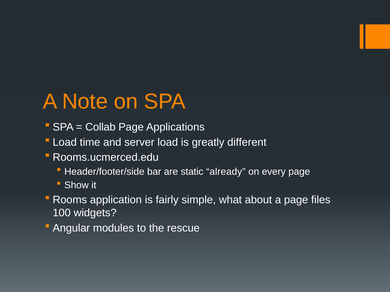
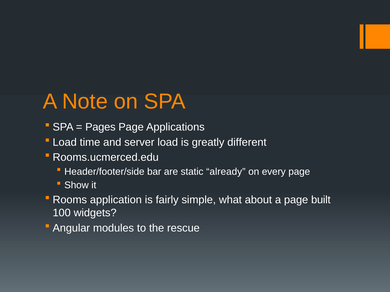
Collab: Collab -> Pages
files: files -> built
